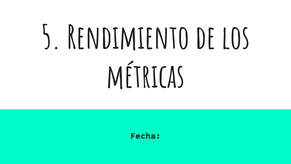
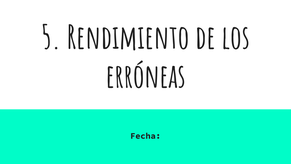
métricas: métricas -> erróneas
